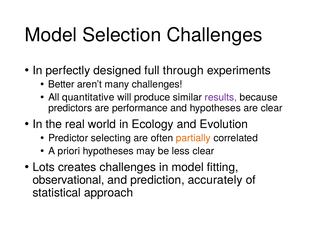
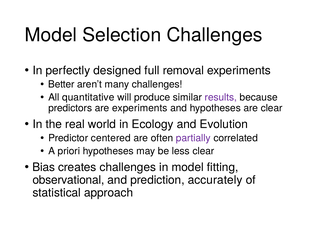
through: through -> removal
are performance: performance -> experiments
selecting: selecting -> centered
partially colour: orange -> purple
Lots: Lots -> Bias
